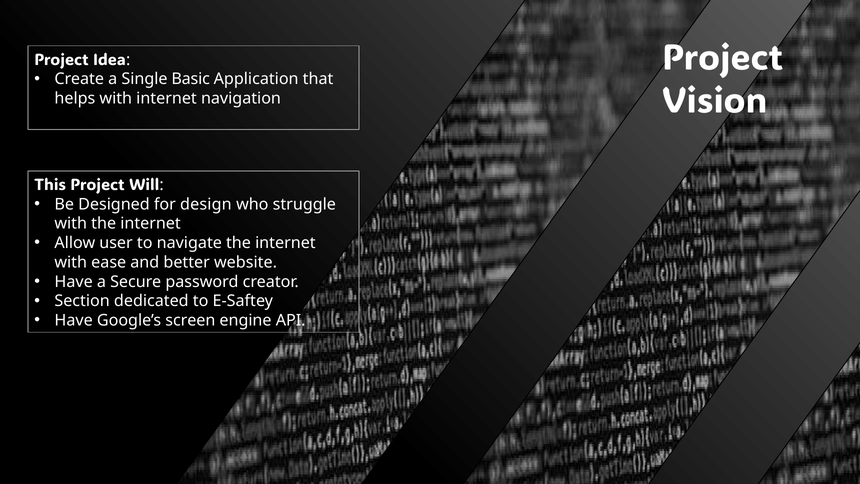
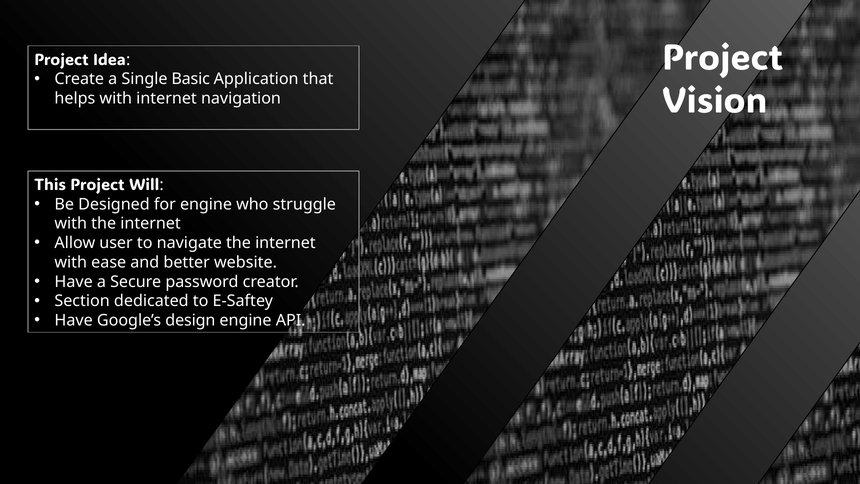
for design: design -> engine
screen: screen -> design
